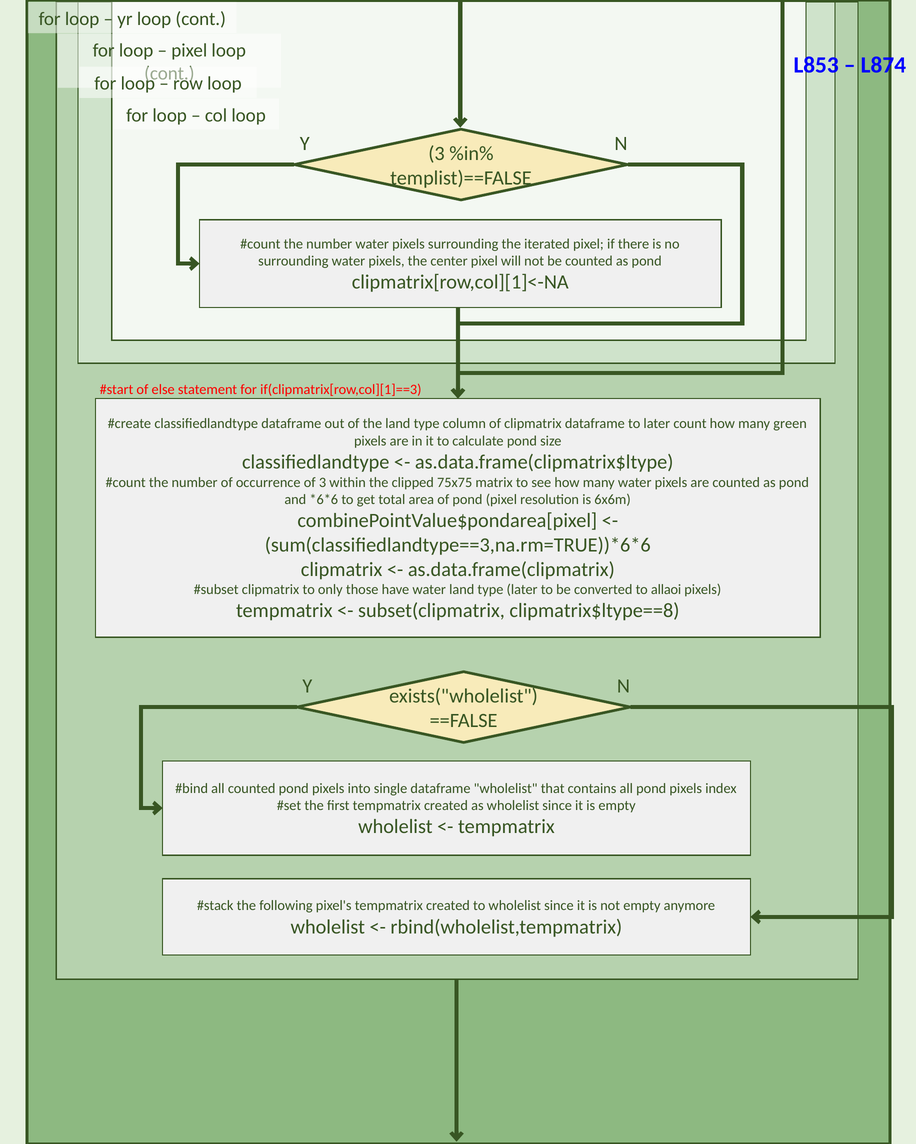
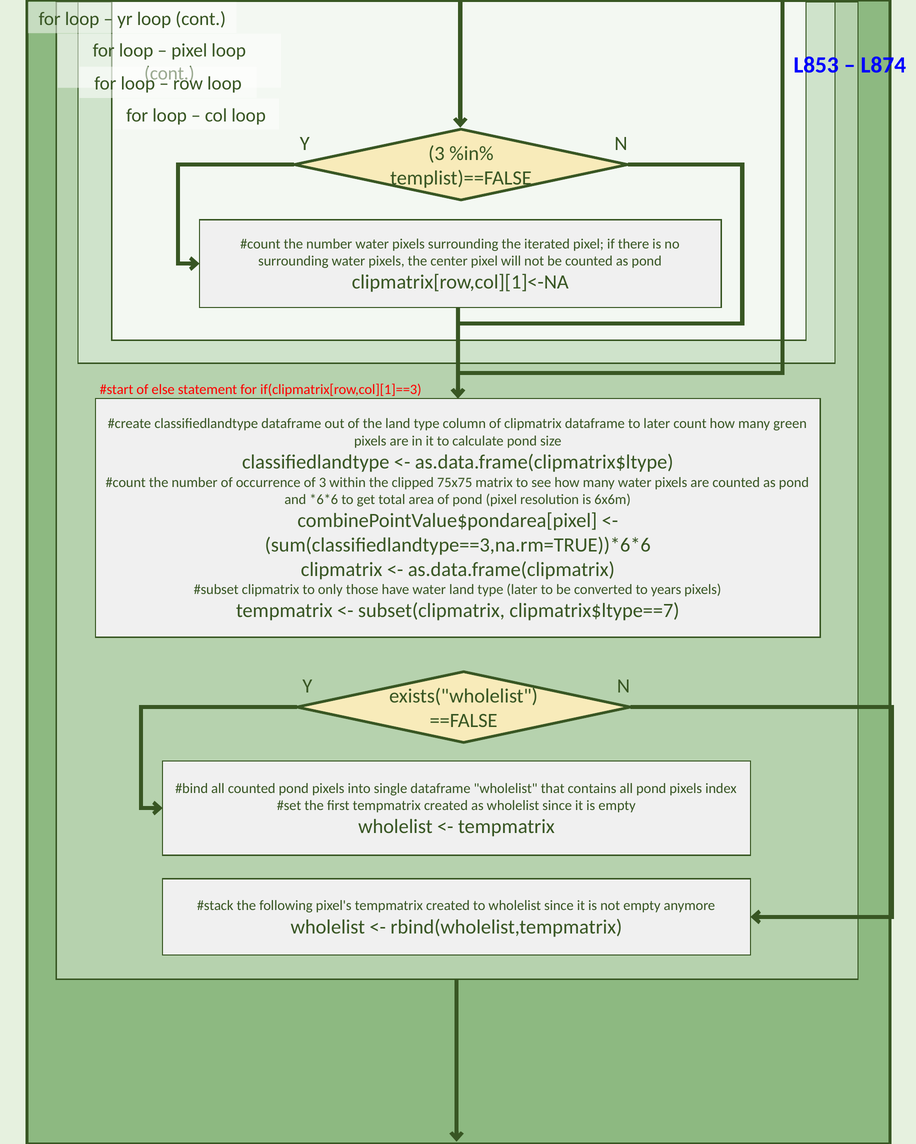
allaoi: allaoi -> years
clipmatrix$ltype==8: clipmatrix$ltype==8 -> clipmatrix$ltype==7
